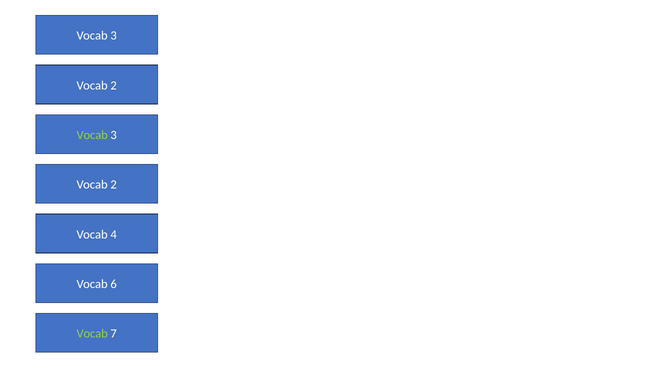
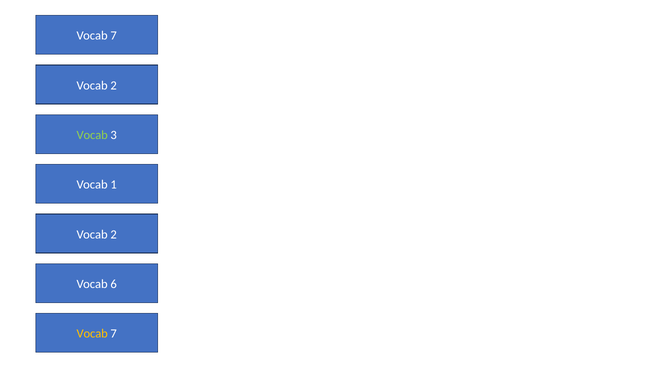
3 at (114, 36): 3 -> 7
2 at (114, 185): 2 -> 1
4 at (114, 235): 4 -> 2
Vocab at (92, 334) colour: light green -> yellow
